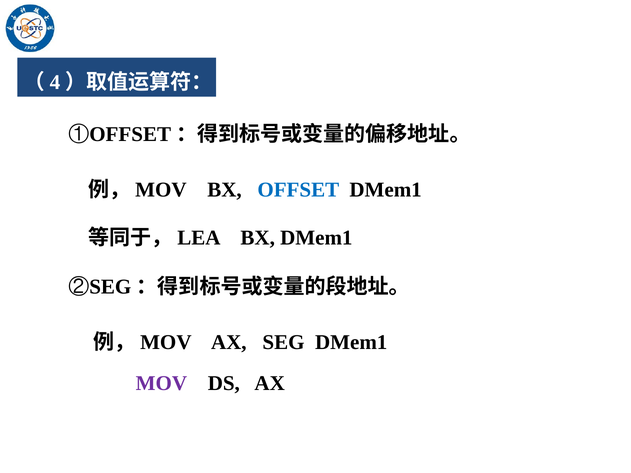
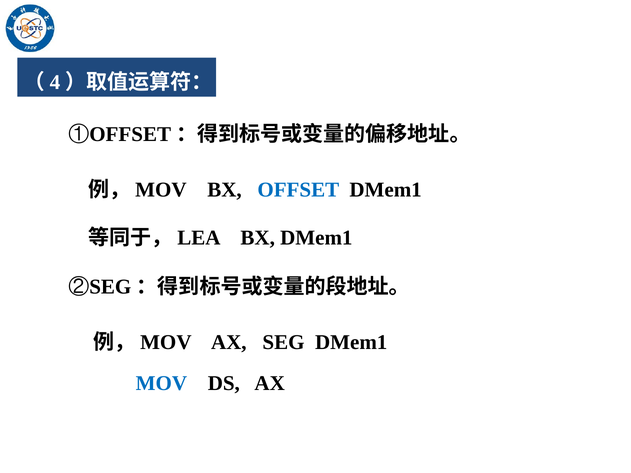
MOV colour: purple -> blue
